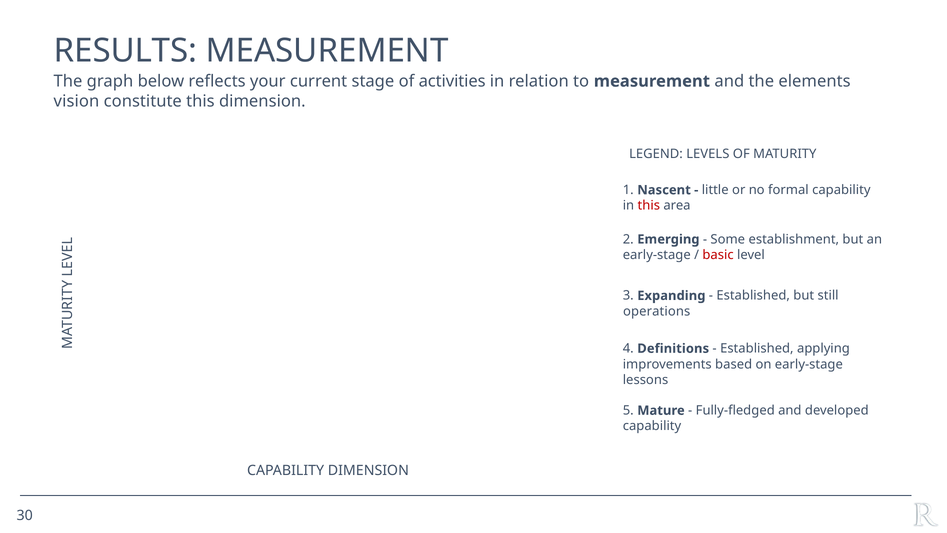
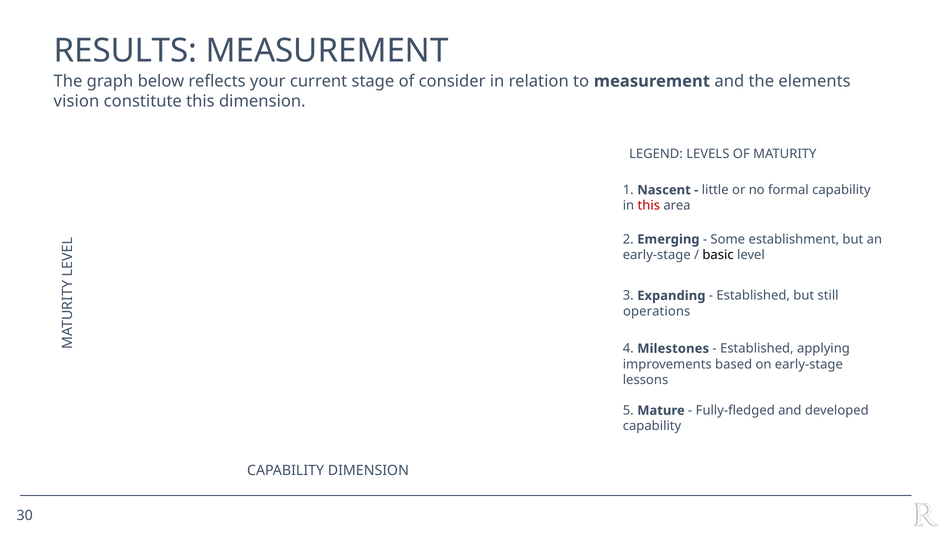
activities: activities -> consider
basic colour: red -> black
Definitions: Definitions -> Milestones
